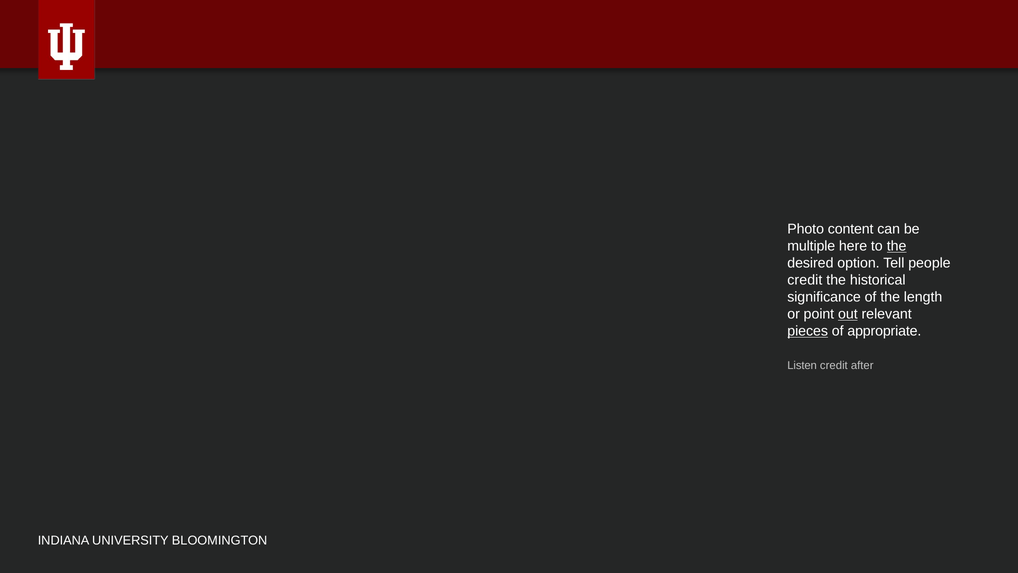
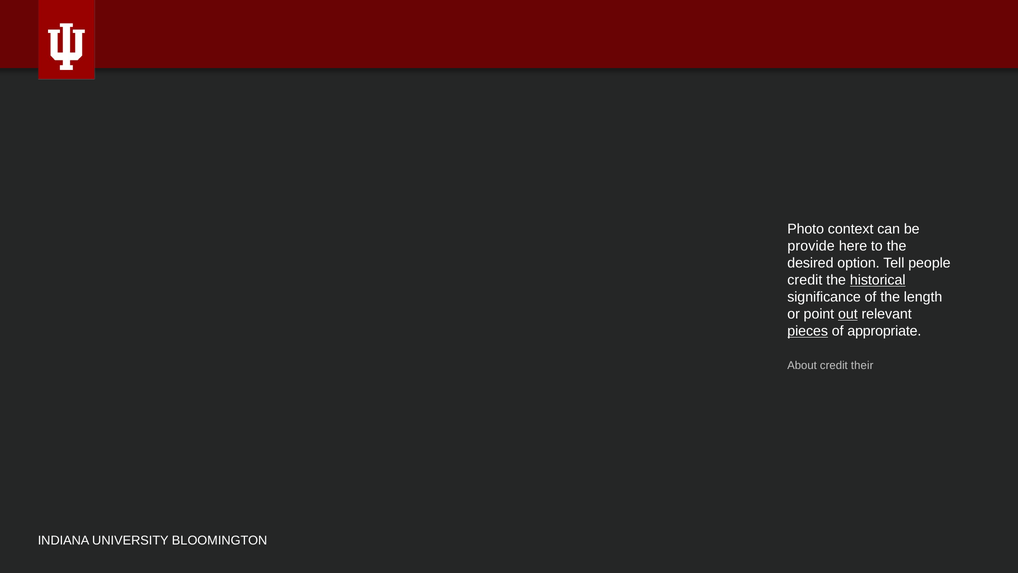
content: content -> context
multiple: multiple -> provide
the at (897, 246) underline: present -> none
historical underline: none -> present
Listen: Listen -> About
after: after -> their
